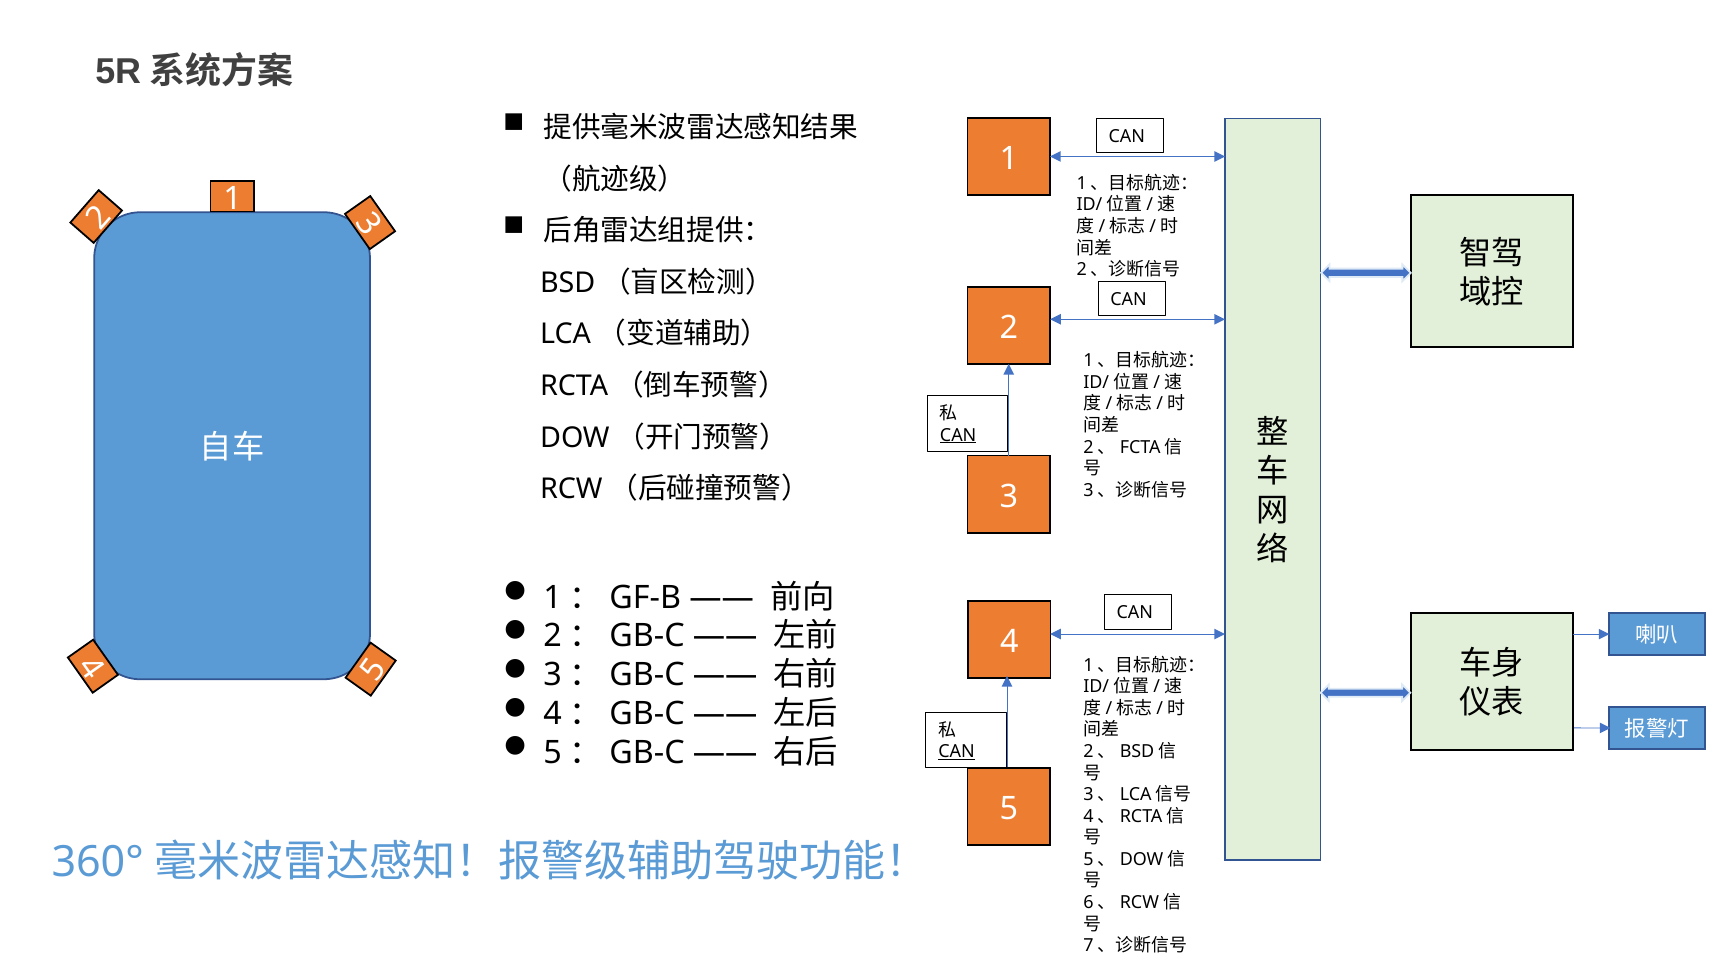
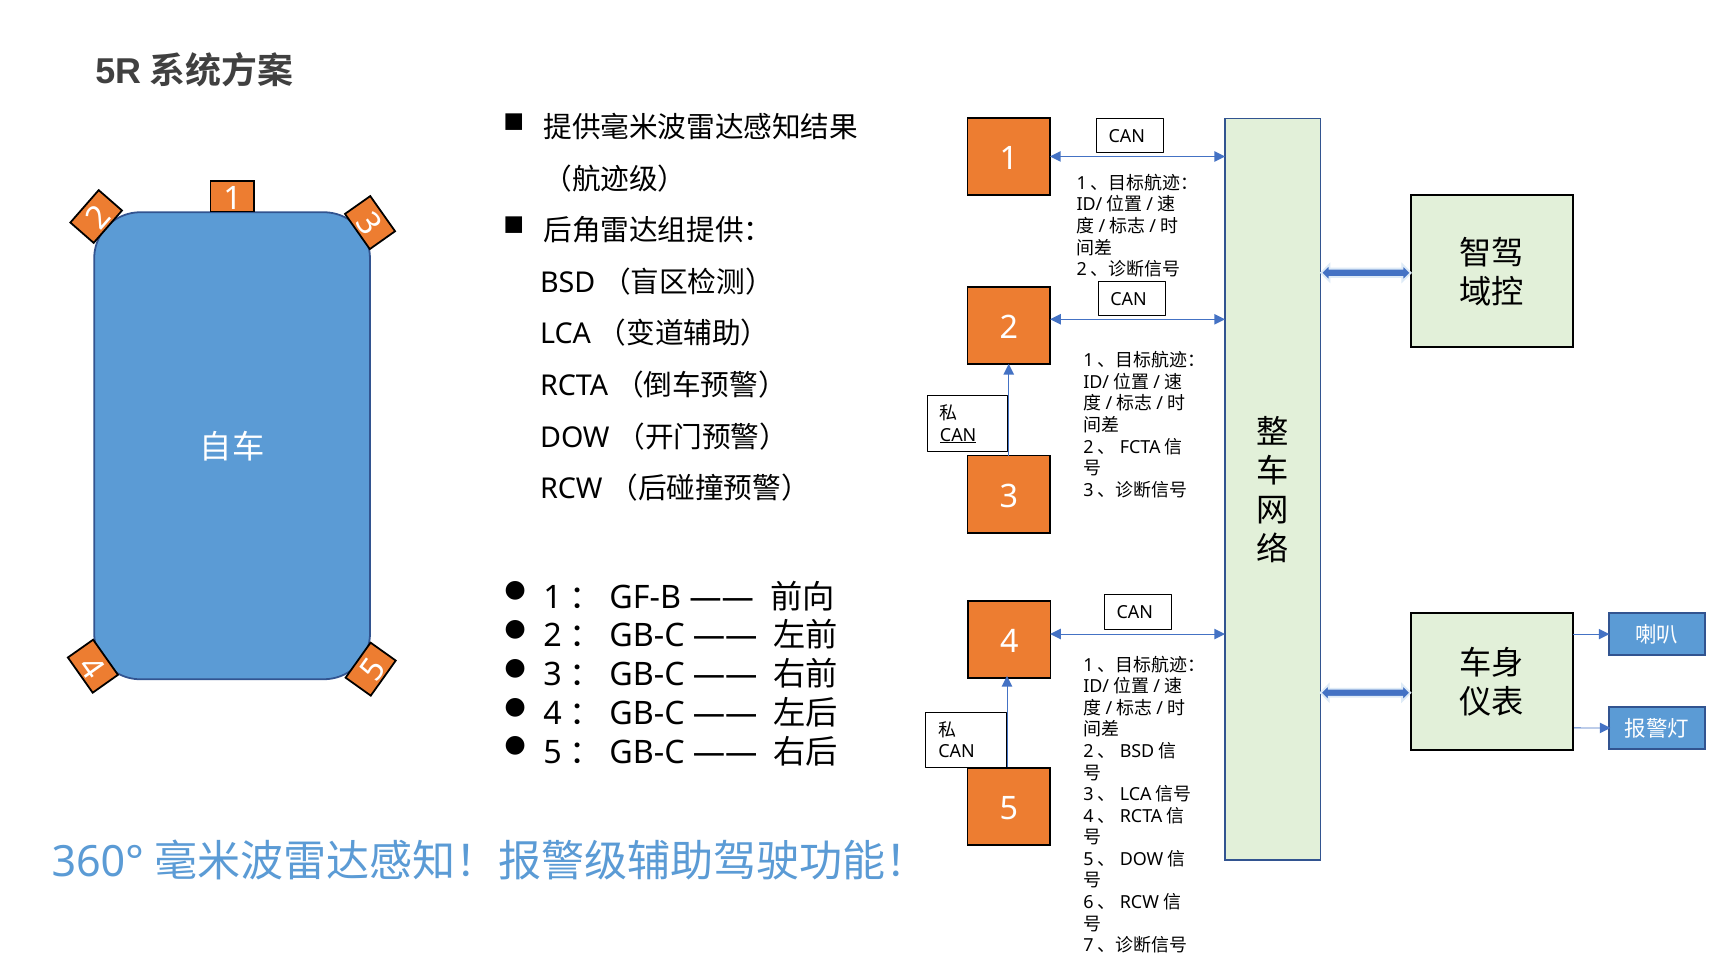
CAN at (957, 751) underline: present -> none
